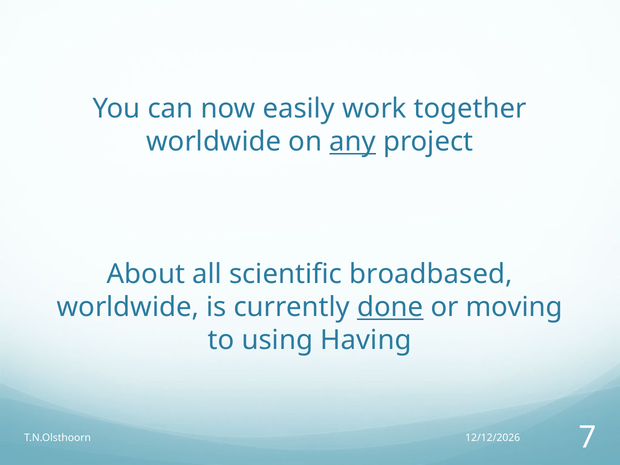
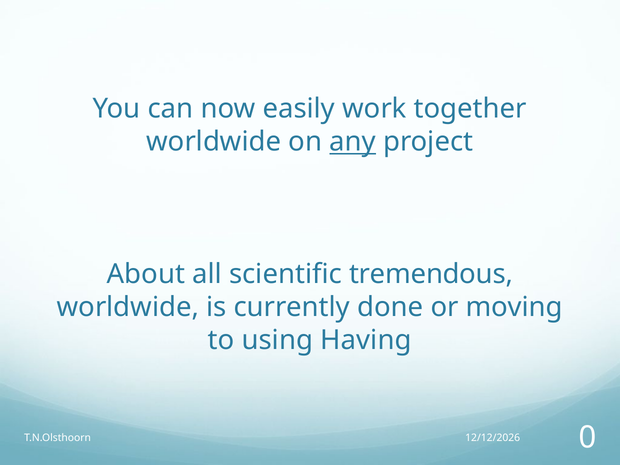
broadbased: broadbased -> tremendous
done underline: present -> none
7: 7 -> 0
